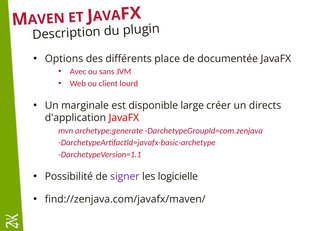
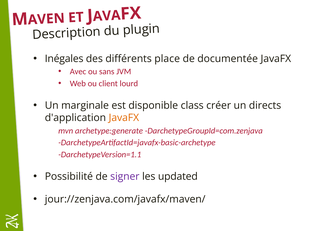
Options: Options -> Inégales
large: large -> class
JavaFX at (124, 118) colour: red -> orange
logicielle: logicielle -> updated
find://zenjava.com/javafx/maven/: find://zenjava.com/javafx/maven/ -> jour://zenjava.com/javafx/maven/
